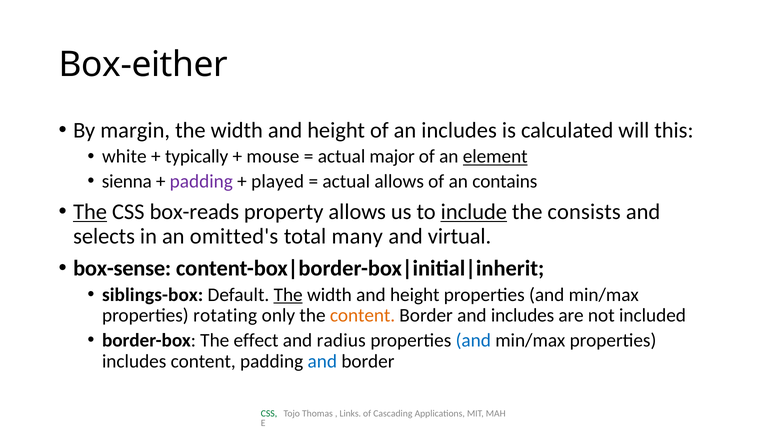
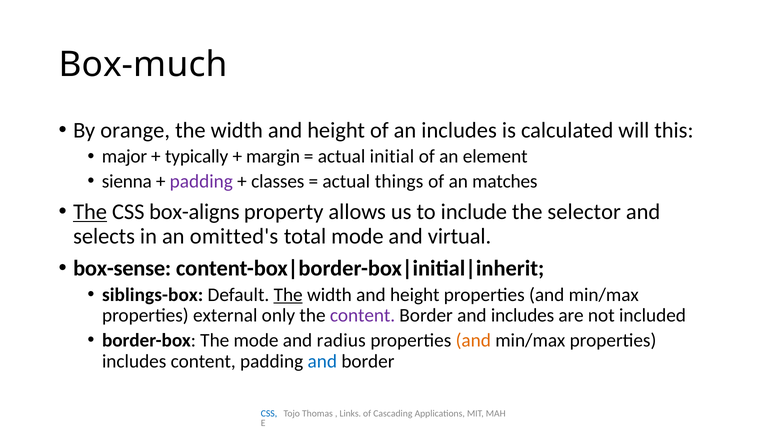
Box-either: Box-either -> Box-much
margin: margin -> orange
white: white -> major
mouse: mouse -> margin
major: major -> initial
element underline: present -> none
played: played -> classes
actual allows: allows -> things
contains: contains -> matches
box-reads: box-reads -> box-aligns
include underline: present -> none
consists: consists -> selector
total many: many -> mode
rotating: rotating -> external
content at (363, 316) colour: orange -> purple
The effect: effect -> mode
and at (473, 341) colour: blue -> orange
CSS at (269, 414) colour: green -> blue
